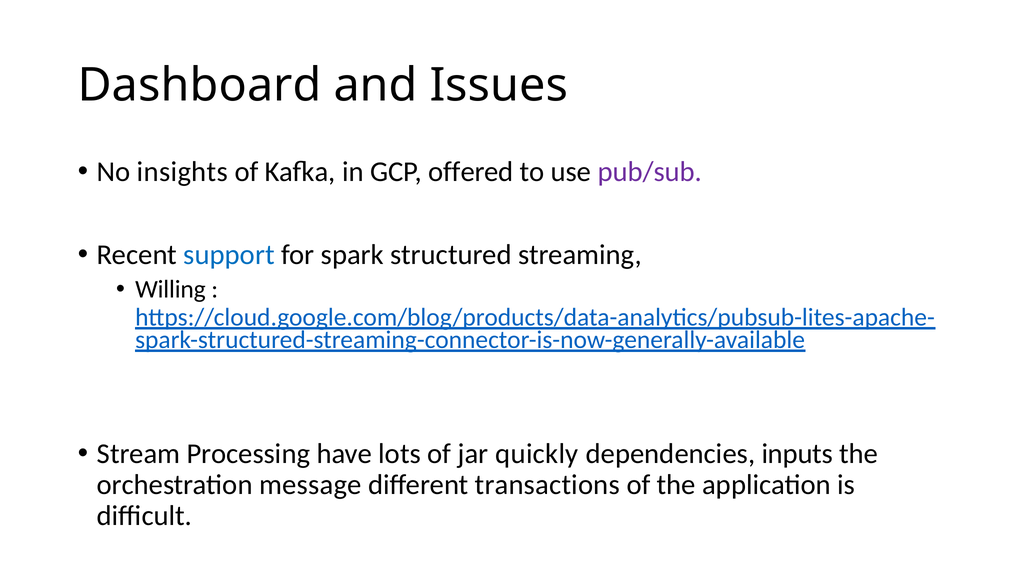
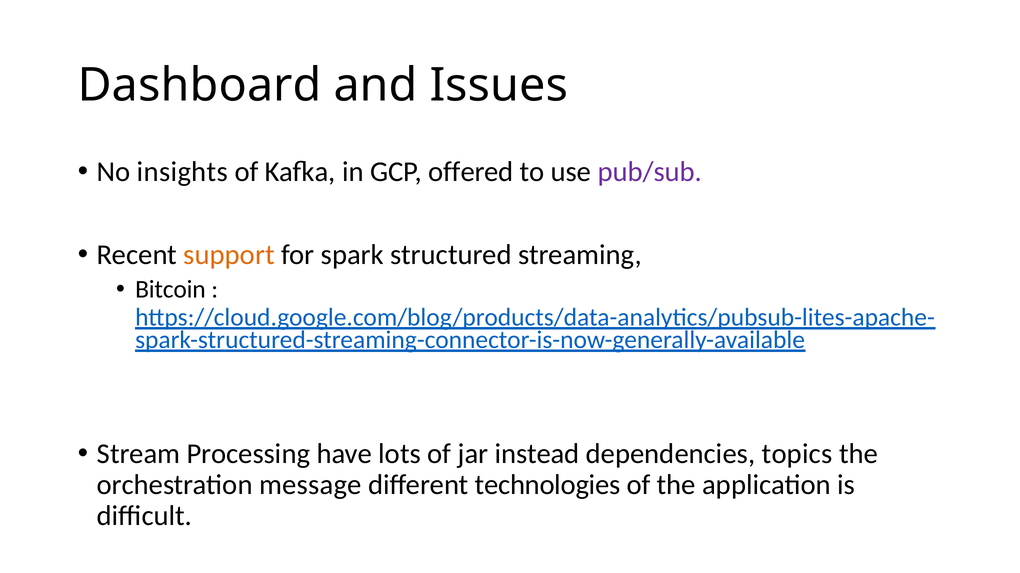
support colour: blue -> orange
Willing: Willing -> Bitcoin
quickly: quickly -> instead
inputs: inputs -> topics
transactions: transactions -> technologies
